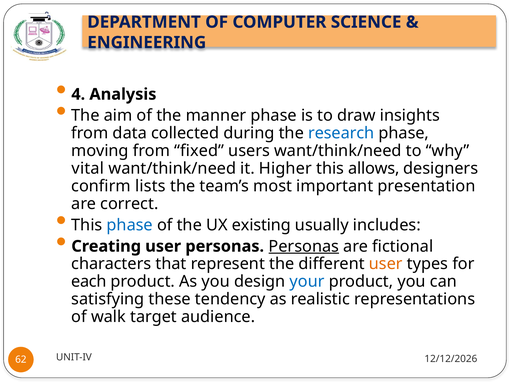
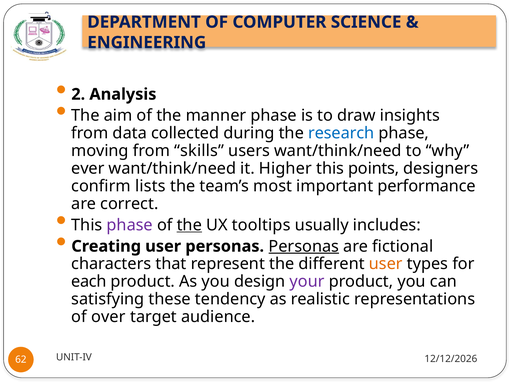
4: 4 -> 2
fixed: fixed -> skills
vital: vital -> ever
allows: allows -> points
presentation: presentation -> performance
phase at (130, 225) colour: blue -> purple
the at (189, 225) underline: none -> present
existing: existing -> tooltips
your colour: blue -> purple
walk: walk -> over
